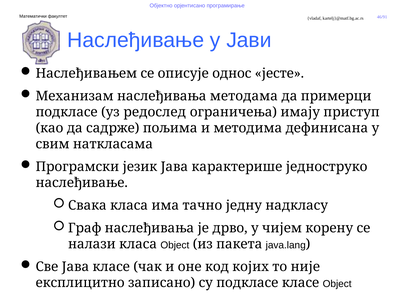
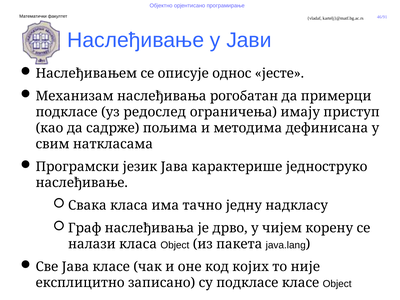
методама: методама -> рогобатан
